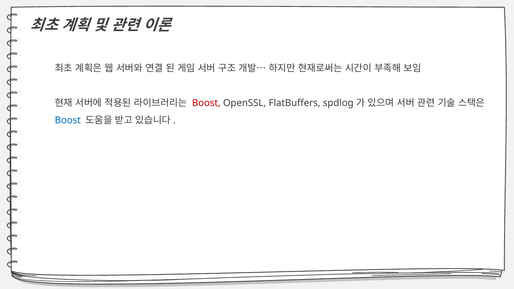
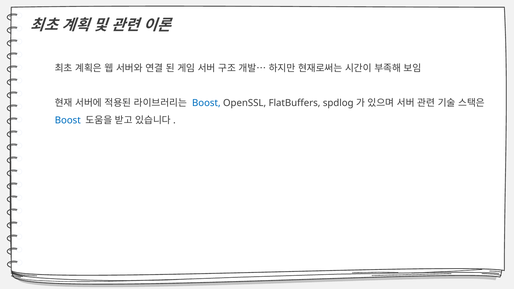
Boost at (206, 103) colour: red -> blue
